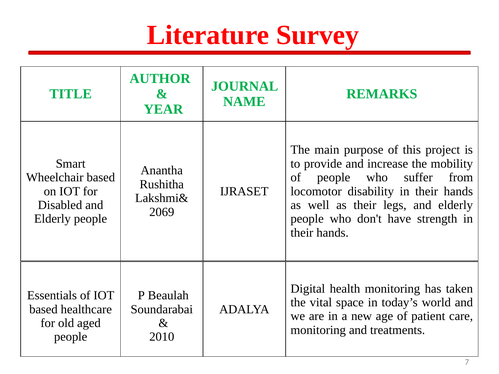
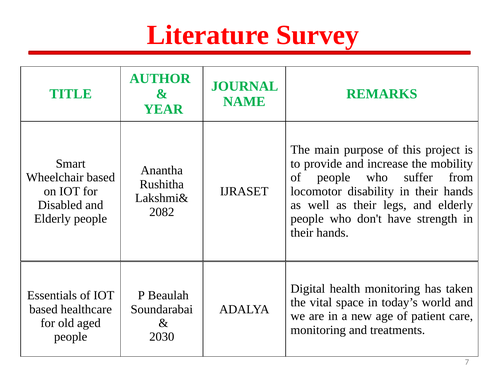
2069: 2069 -> 2082
2010: 2010 -> 2030
